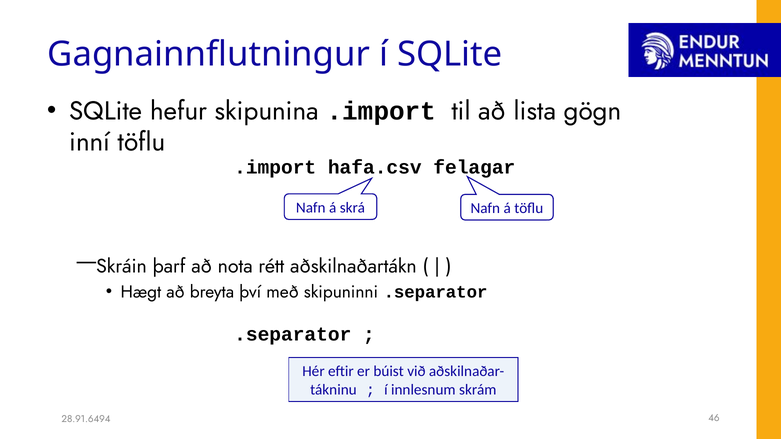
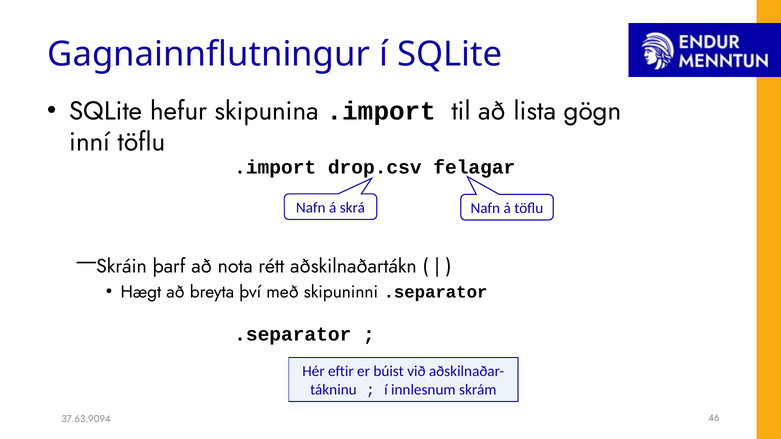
hafa.csv: hafa.csv -> drop.csv
28.91.6494: 28.91.6494 -> 37.63.9094
